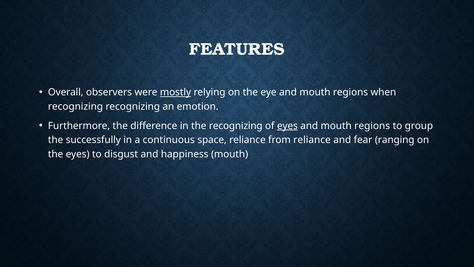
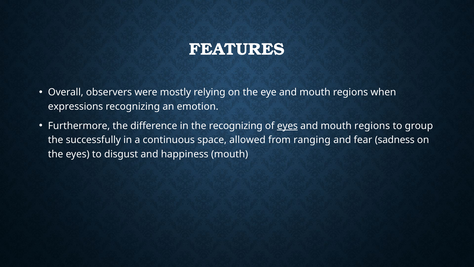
mostly underline: present -> none
recognizing at (75, 106): recognizing -> expressions
space reliance: reliance -> allowed
from reliance: reliance -> ranging
ranging: ranging -> sadness
